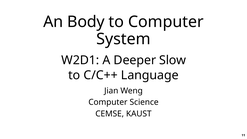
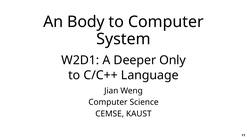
Slow: Slow -> Only
